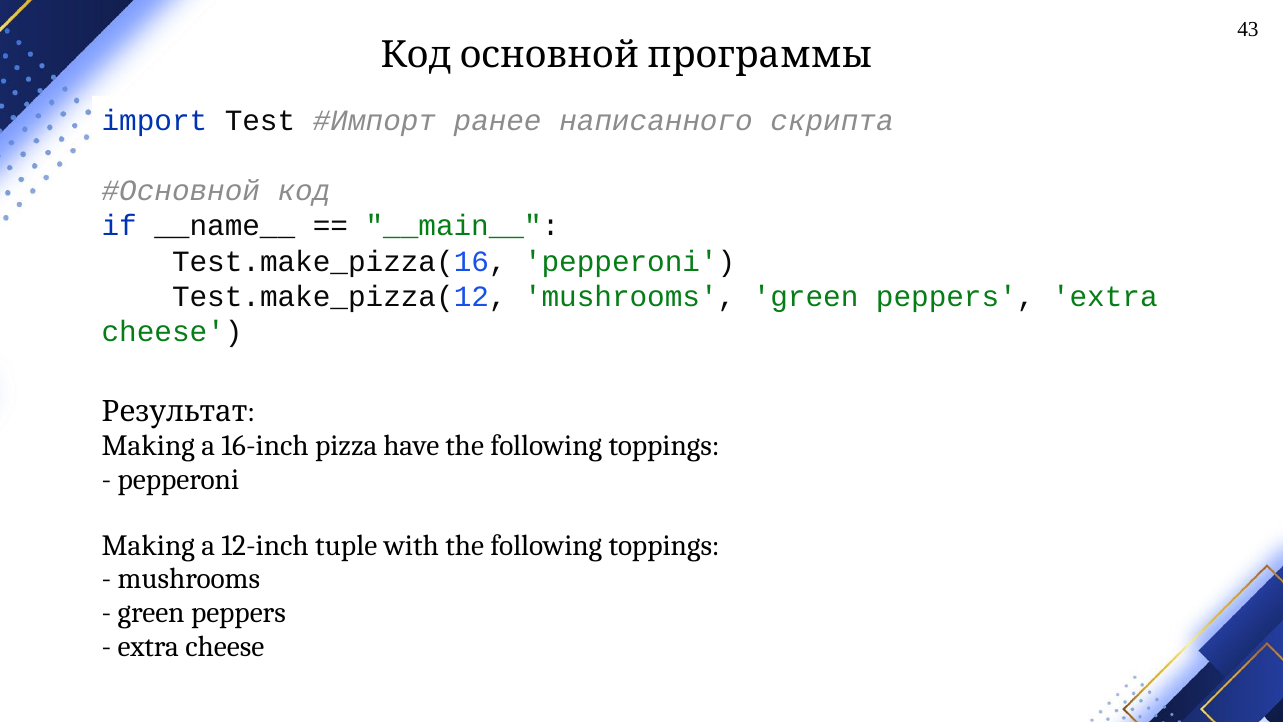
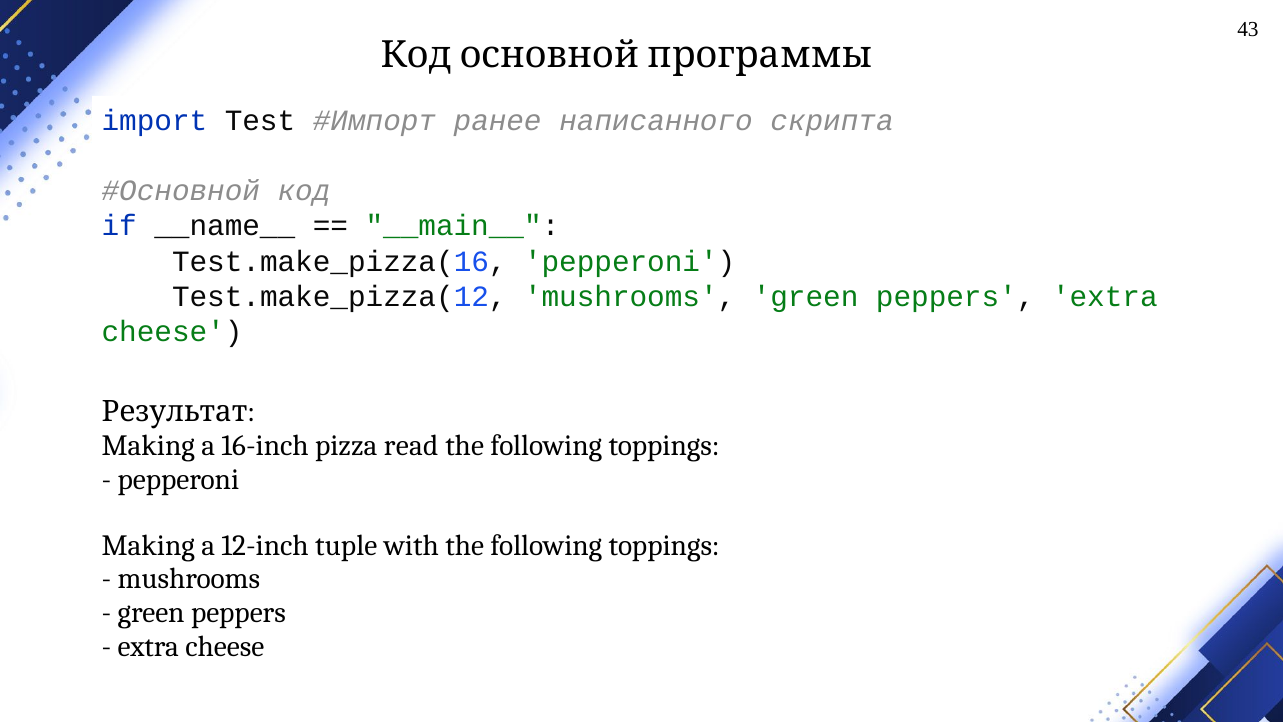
have: have -> read
